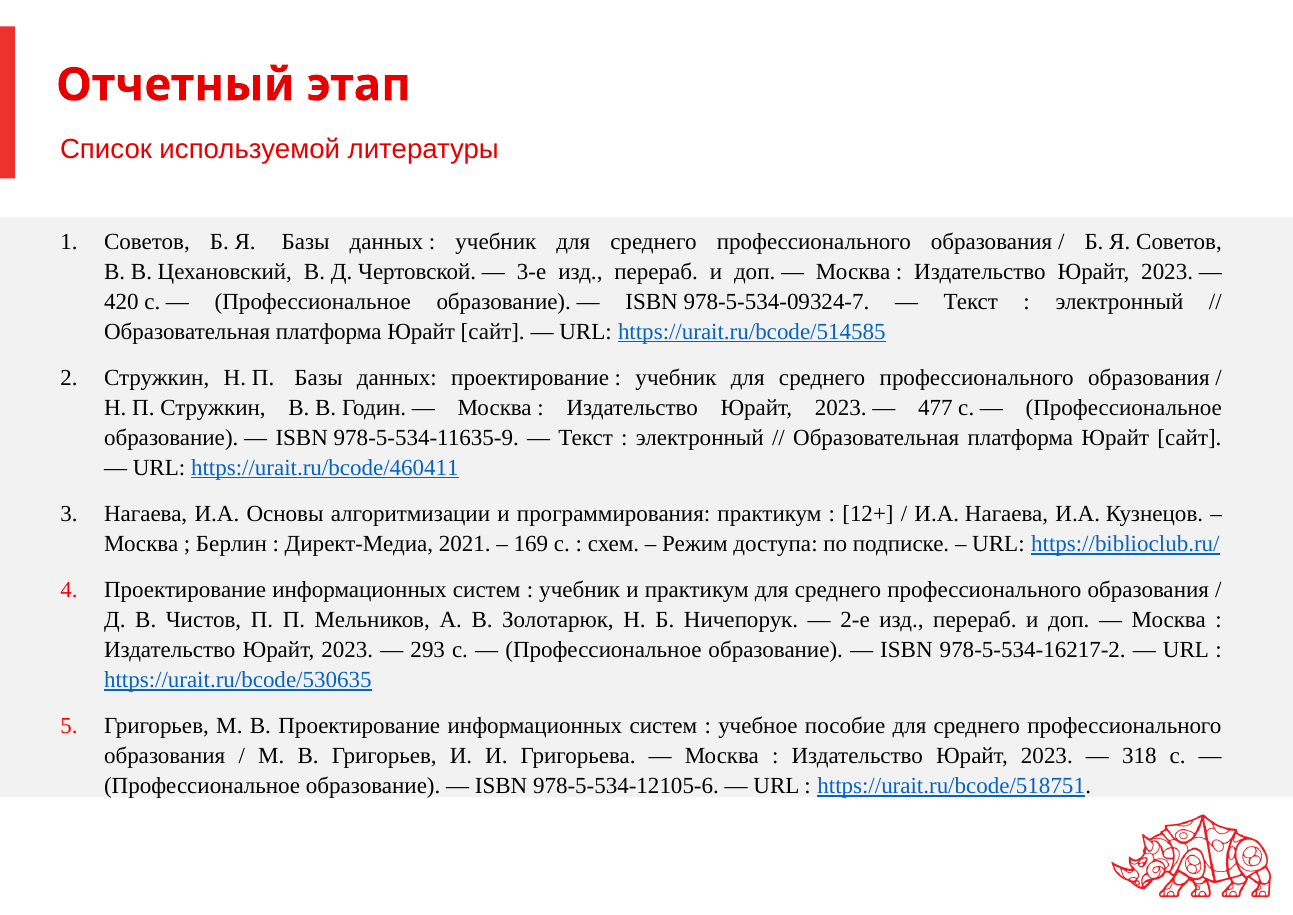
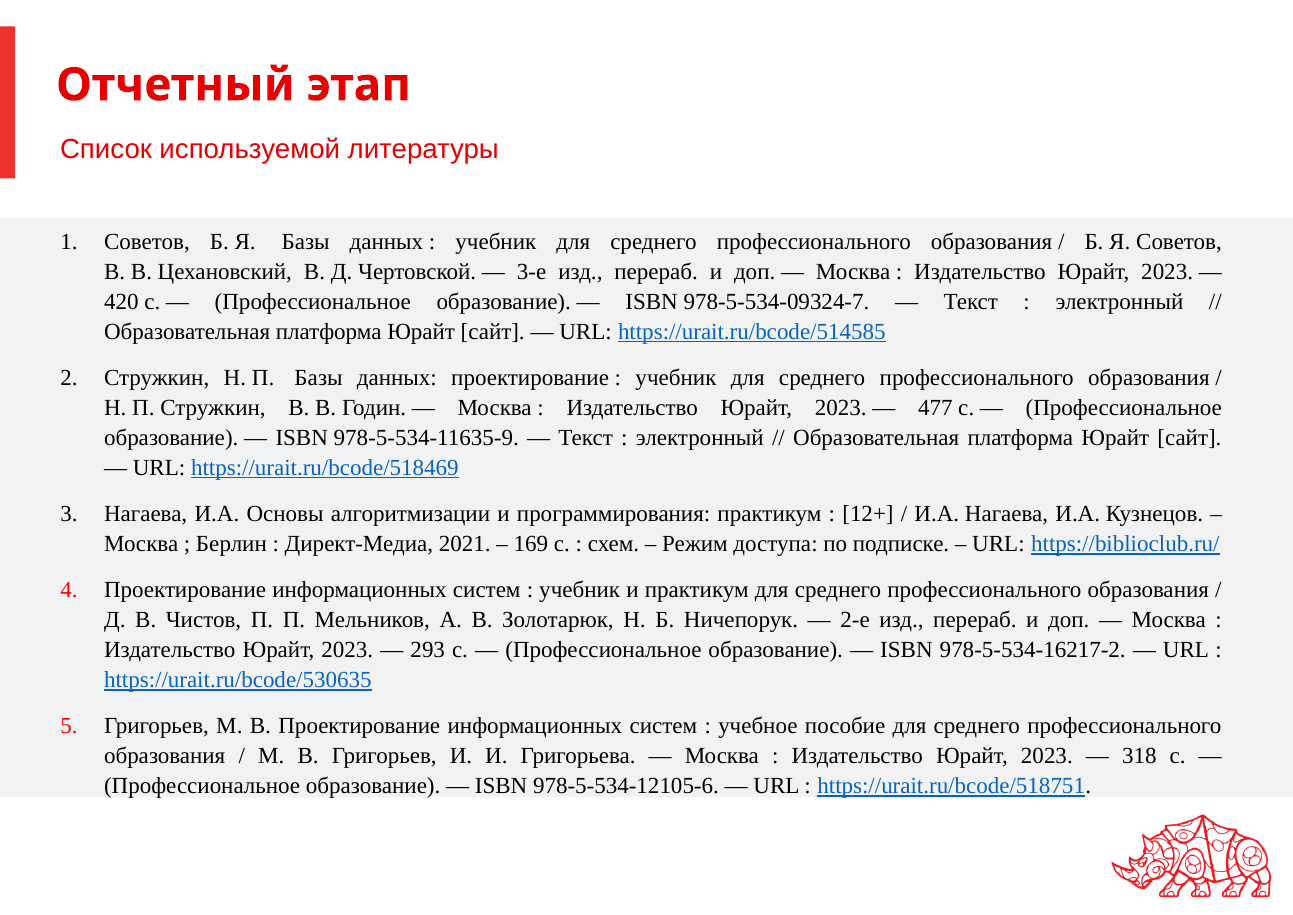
https://urait.ru/bcode/460411: https://urait.ru/bcode/460411 -> https://urait.ru/bcode/518469
